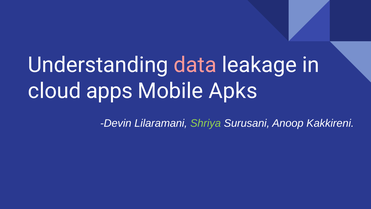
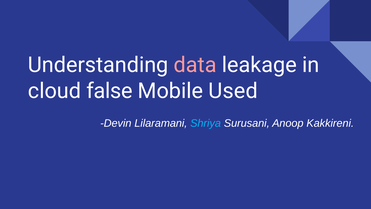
apps: apps -> false
Apks: Apks -> Used
Shriya colour: light green -> light blue
